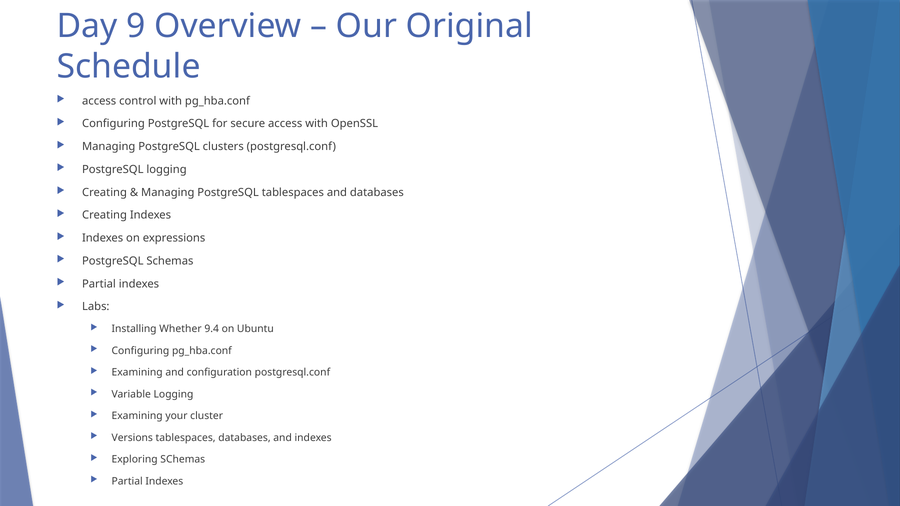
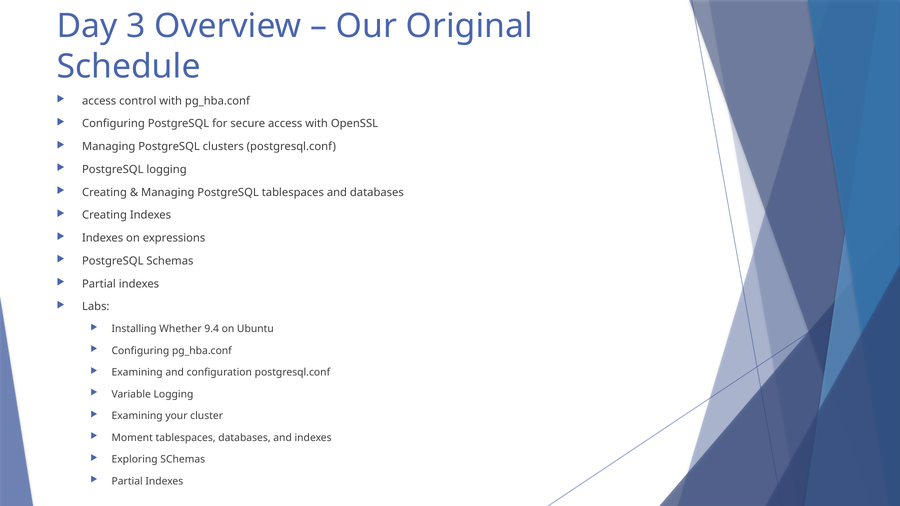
9: 9 -> 3
Versions: Versions -> Moment
